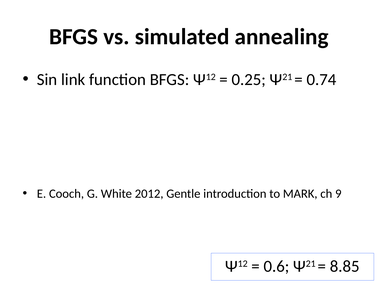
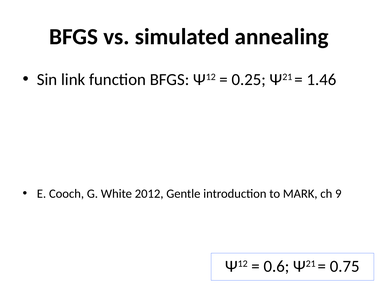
0.74: 0.74 -> 1.46
8.85: 8.85 -> 0.75
